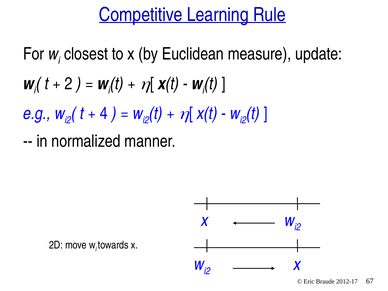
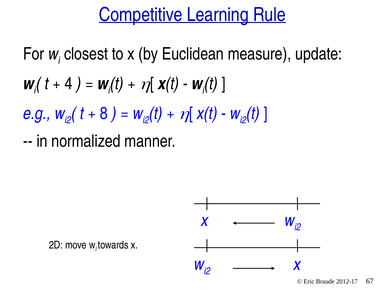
2: 2 -> 4
4: 4 -> 8
